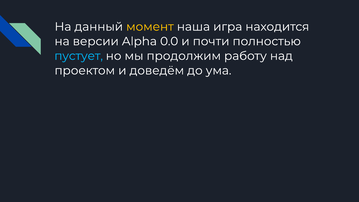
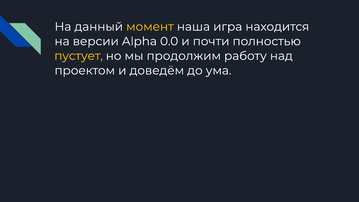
пустует colour: light blue -> yellow
